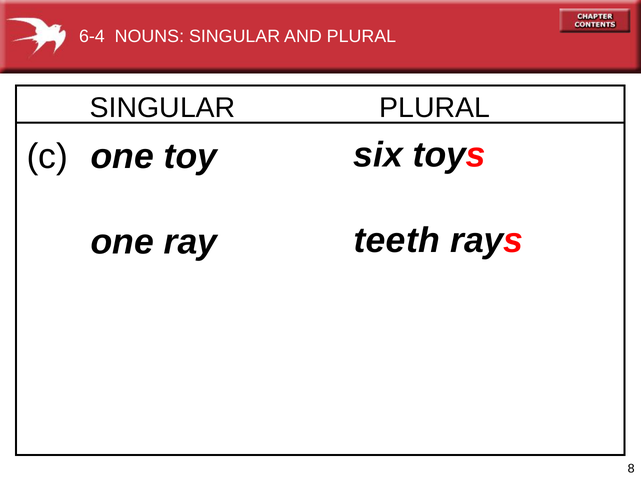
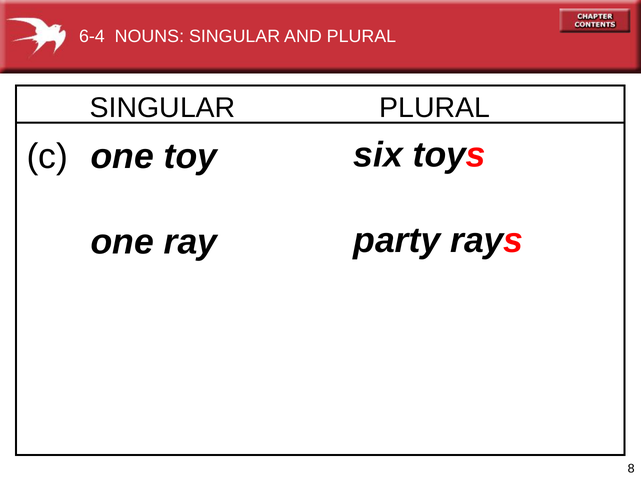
teeth: teeth -> party
